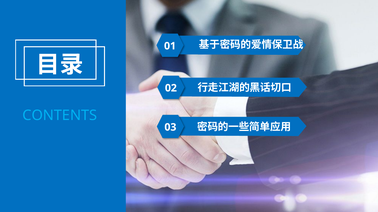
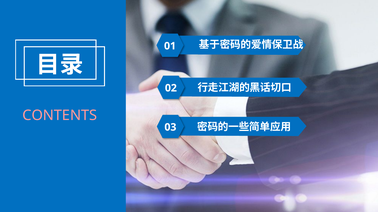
CONTENTS colour: light blue -> pink
